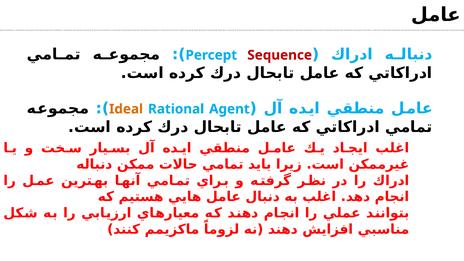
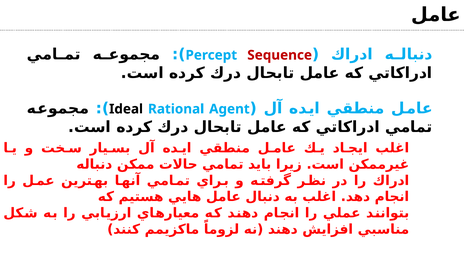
Ideal colour: orange -> black
